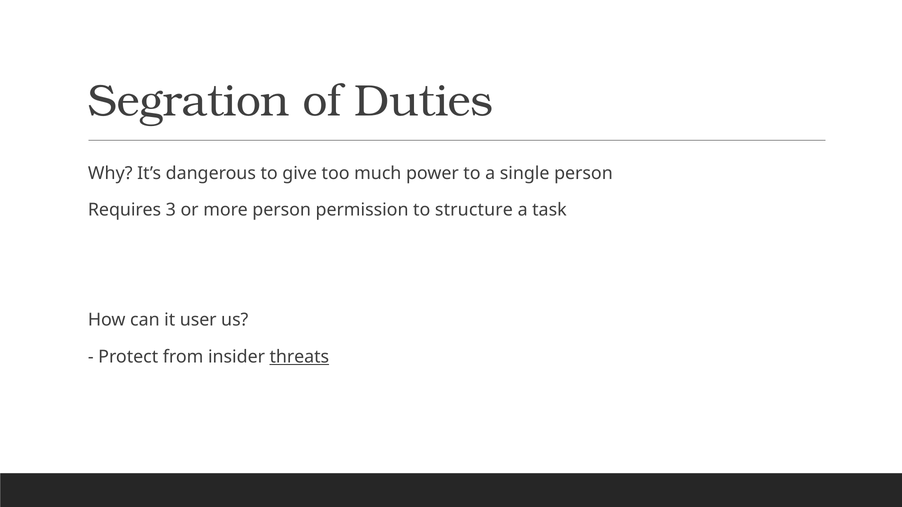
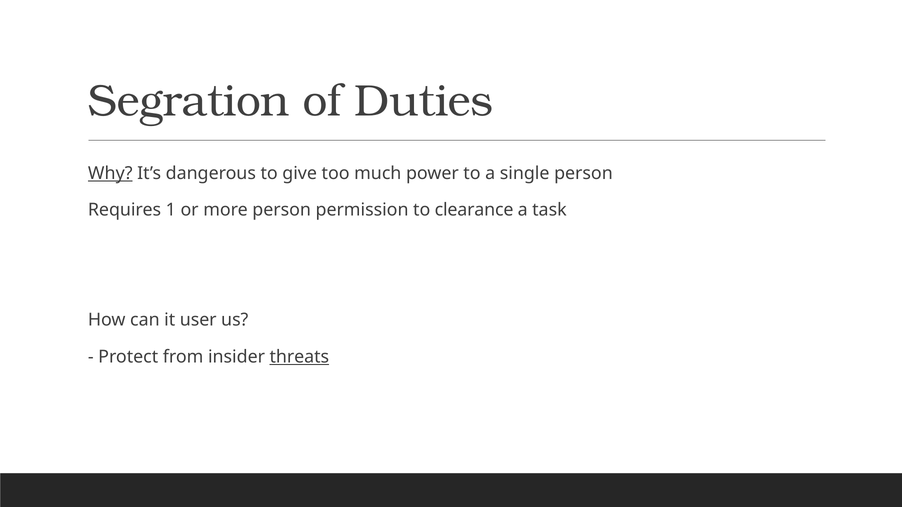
Why underline: none -> present
3: 3 -> 1
structure: structure -> clearance
